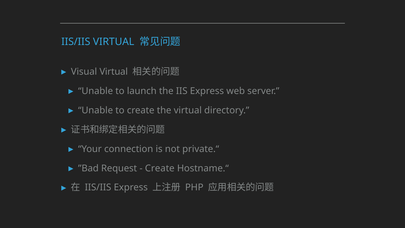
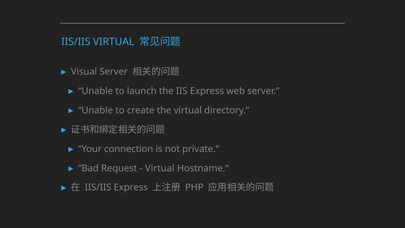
Visual Virtual: Virtual -> Server
Create at (160, 168): Create -> Virtual
